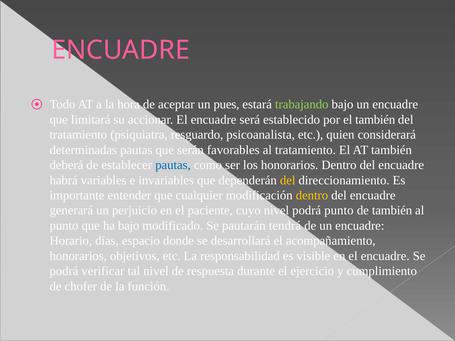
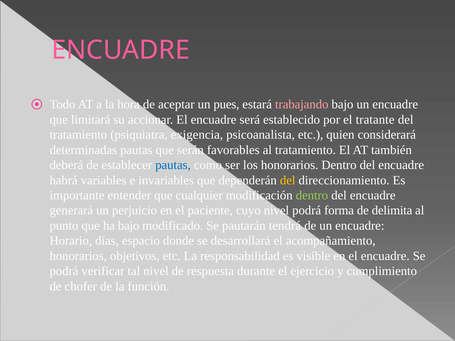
trabajando colour: light green -> pink
el también: también -> tratante
resguardo: resguardo -> exigencia
dentro at (312, 195) colour: yellow -> light green
podrá punto: punto -> forma
de también: también -> delimita
